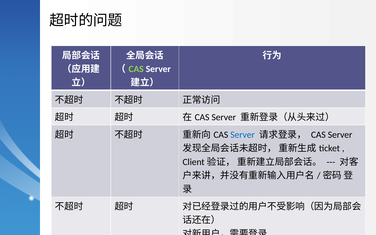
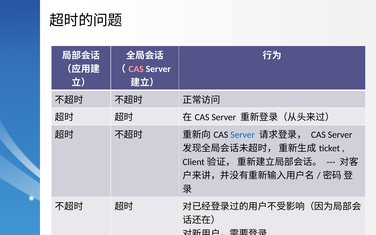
CAS at (136, 69) colour: light green -> pink
